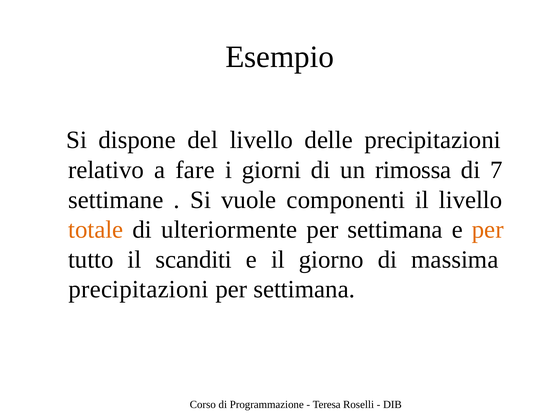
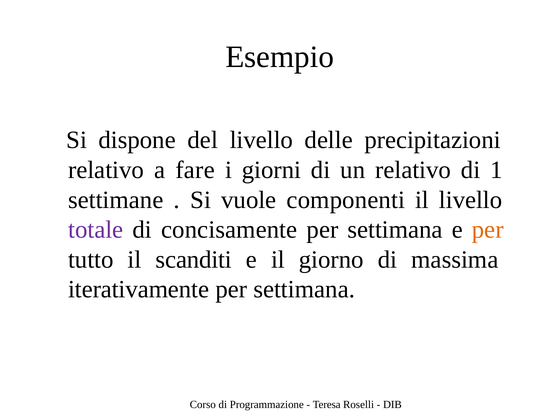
un rimossa: rimossa -> relativo
7: 7 -> 1
totale colour: orange -> purple
ulteriormente: ulteriormente -> concisamente
precipitazioni at (138, 289): precipitazioni -> iterativamente
